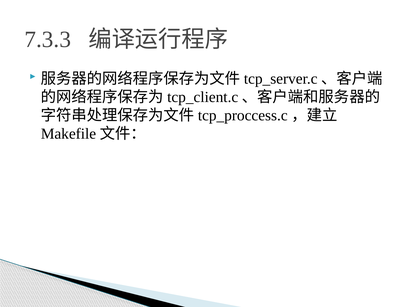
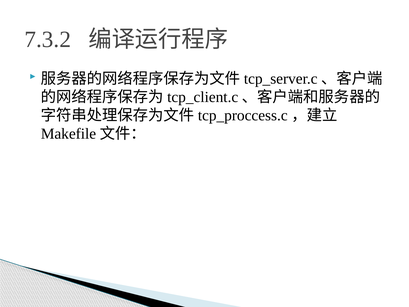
7.3.3: 7.3.3 -> 7.3.2
